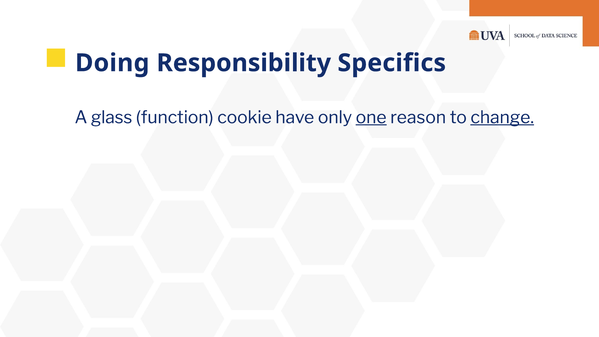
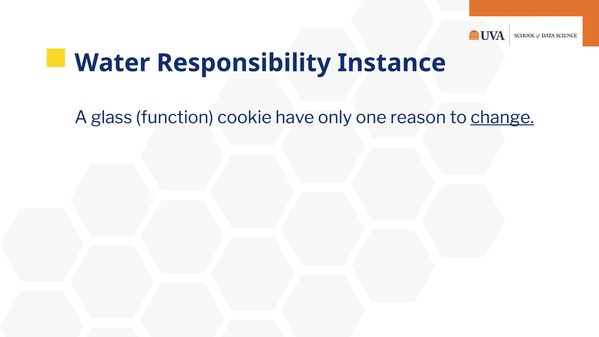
Doing: Doing -> Water
Specifics: Specifics -> Instance
one underline: present -> none
